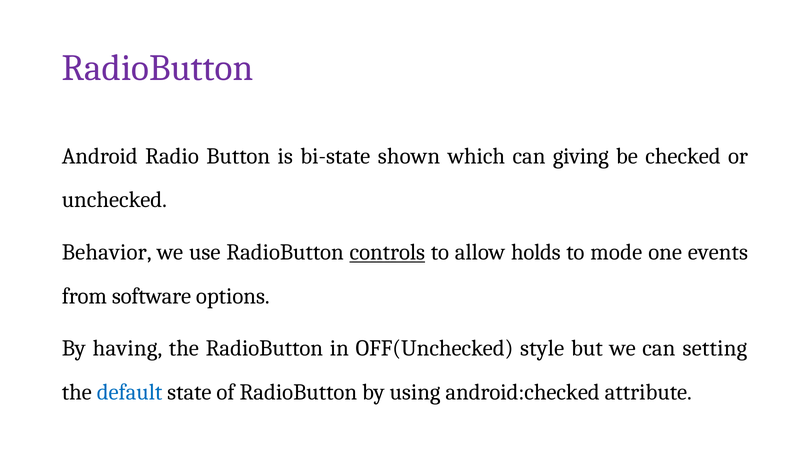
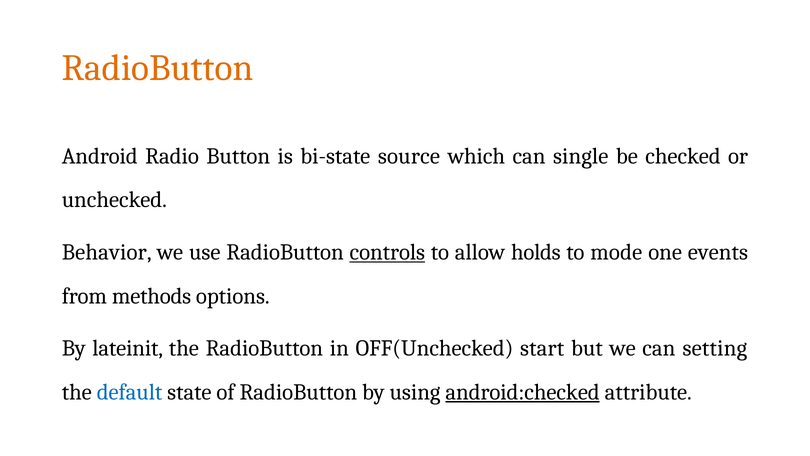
RadioButton at (157, 68) colour: purple -> orange
shown: shown -> source
giving: giving -> single
software: software -> methods
having: having -> lateinit
style: style -> start
android:checked underline: none -> present
